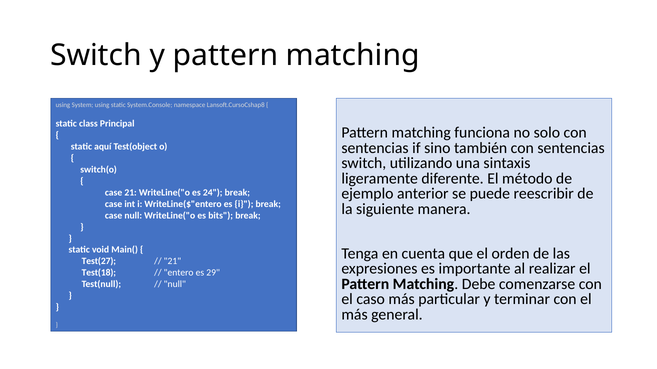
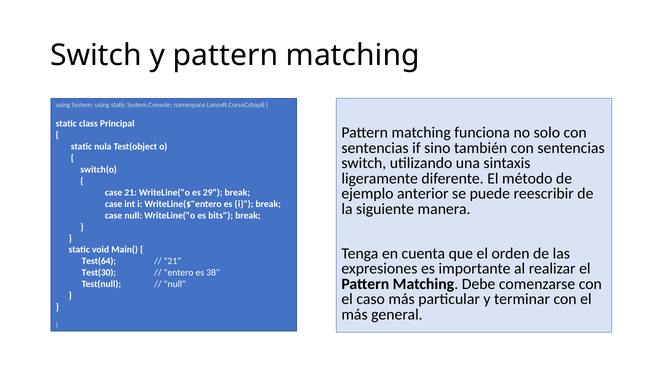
aquí: aquí -> nula
24: 24 -> 29
Test(27: Test(27 -> Test(64
Test(18: Test(18 -> Test(30
29: 29 -> 38
